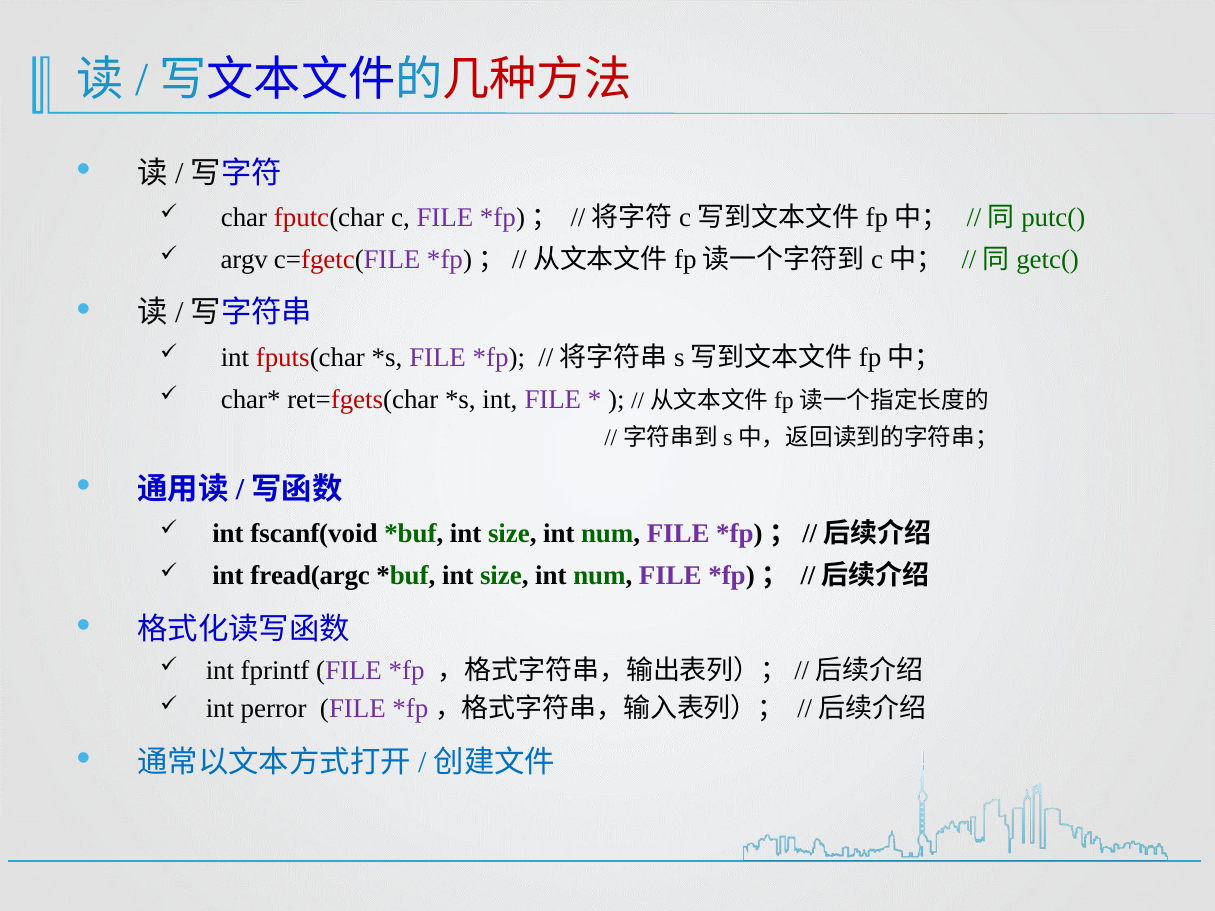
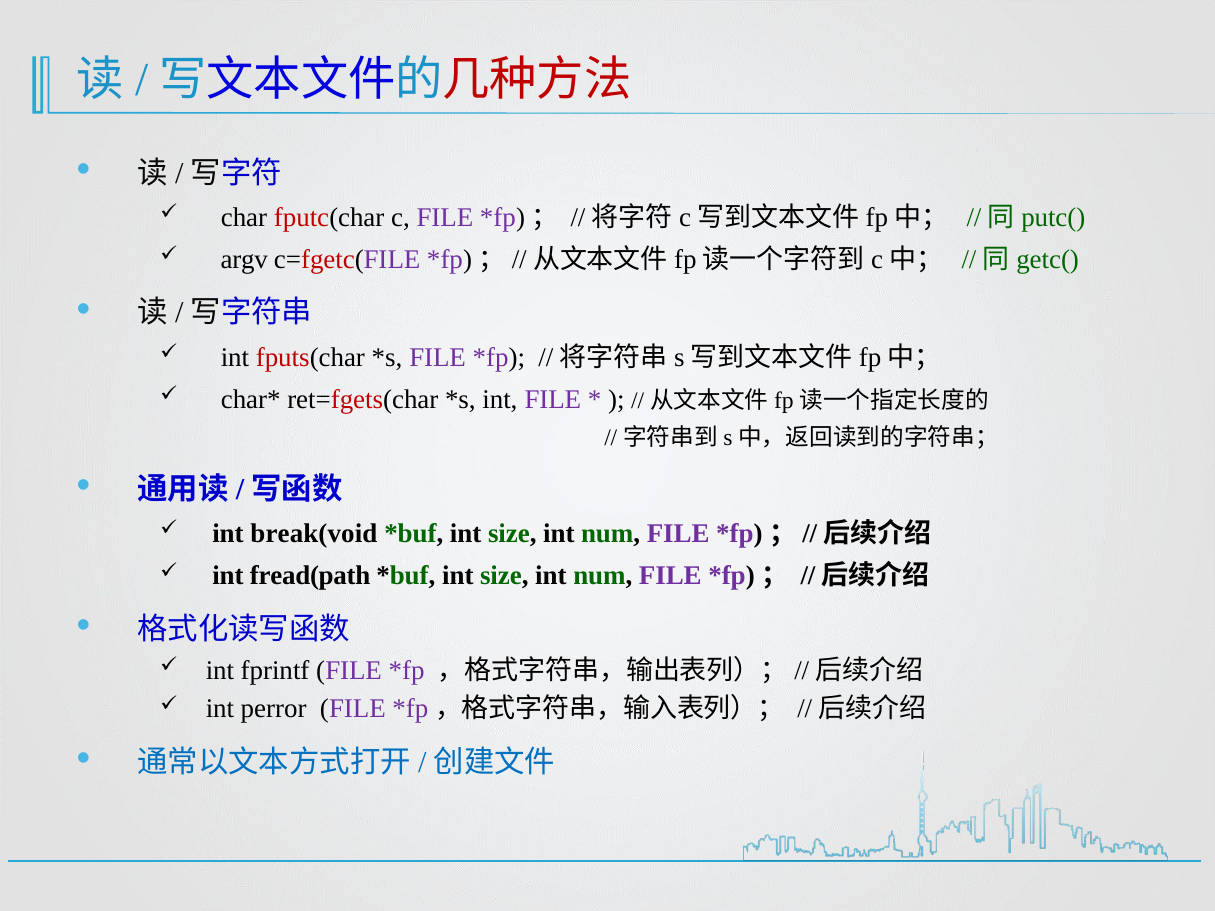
fscanf(void: fscanf(void -> break(void
fread(argc: fread(argc -> fread(path
